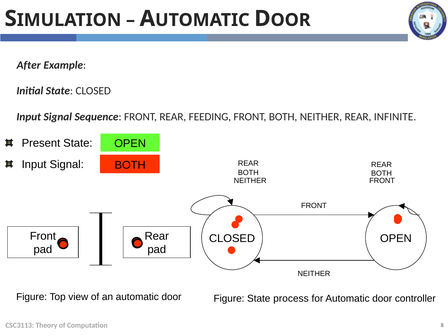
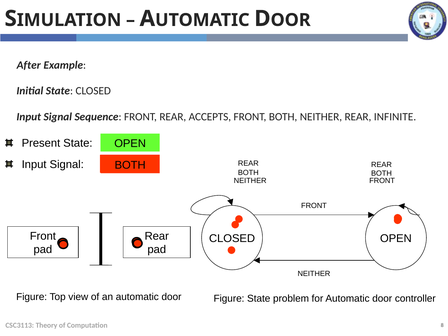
FEEDING: FEEDING -> ACCEPTS
process: process -> problem
